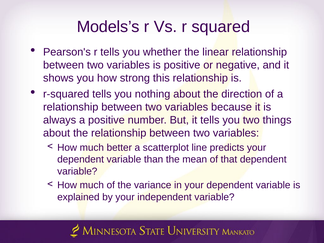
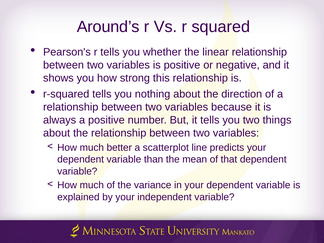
Models’s: Models’s -> Around’s
